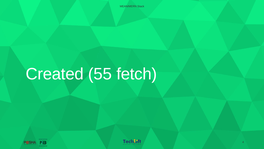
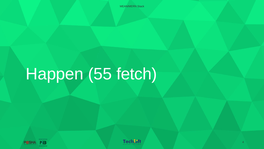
Created: Created -> Happen
